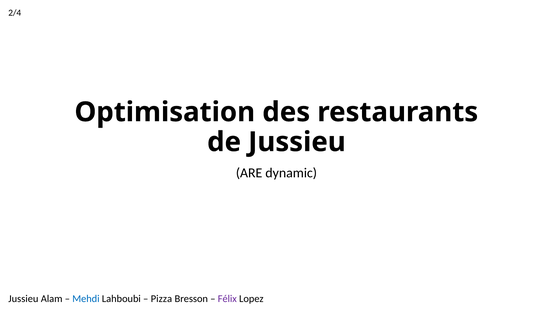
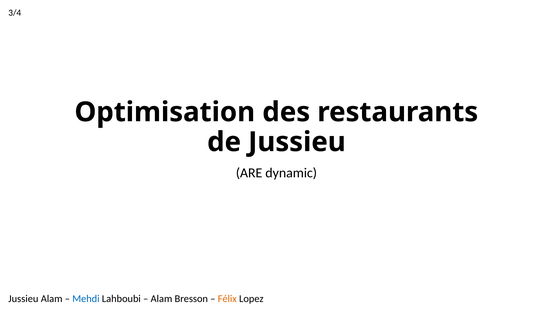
2/4: 2/4 -> 3/4
Pizza at (161, 299): Pizza -> Alam
Félix colour: purple -> orange
